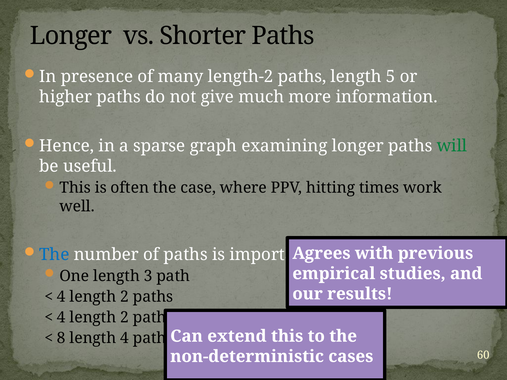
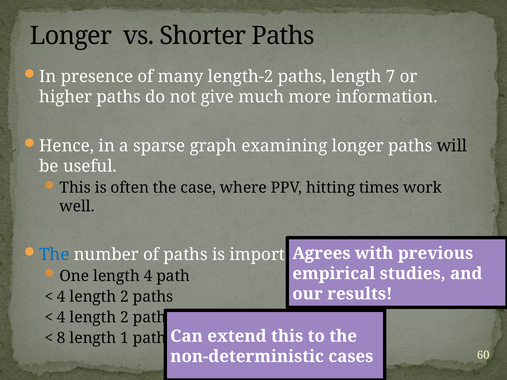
length 5: 5 -> 7
will colour: green -> black
One length 3: 3 -> 4
length 4: 4 -> 1
